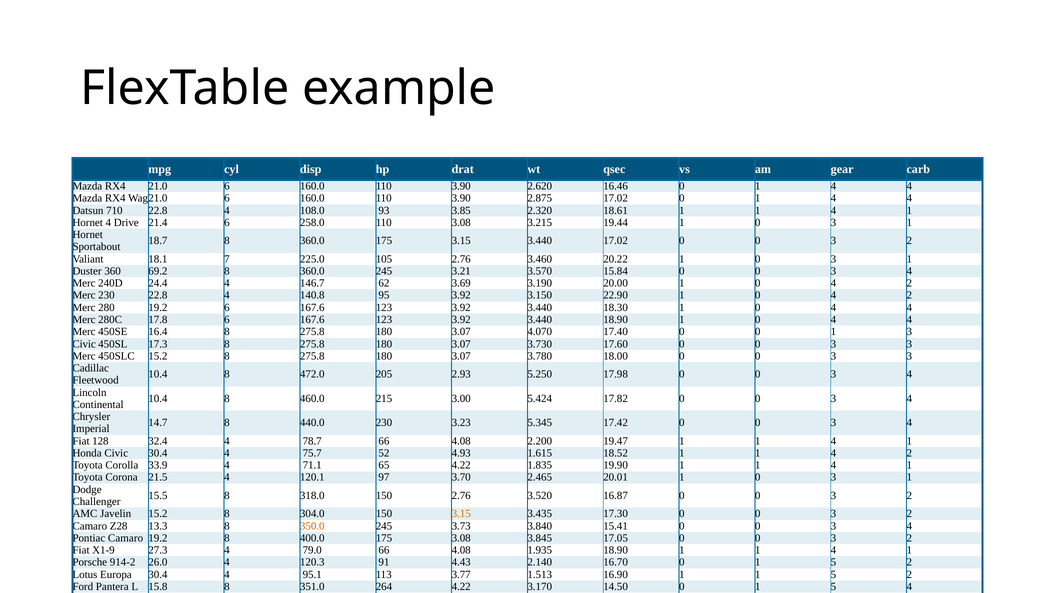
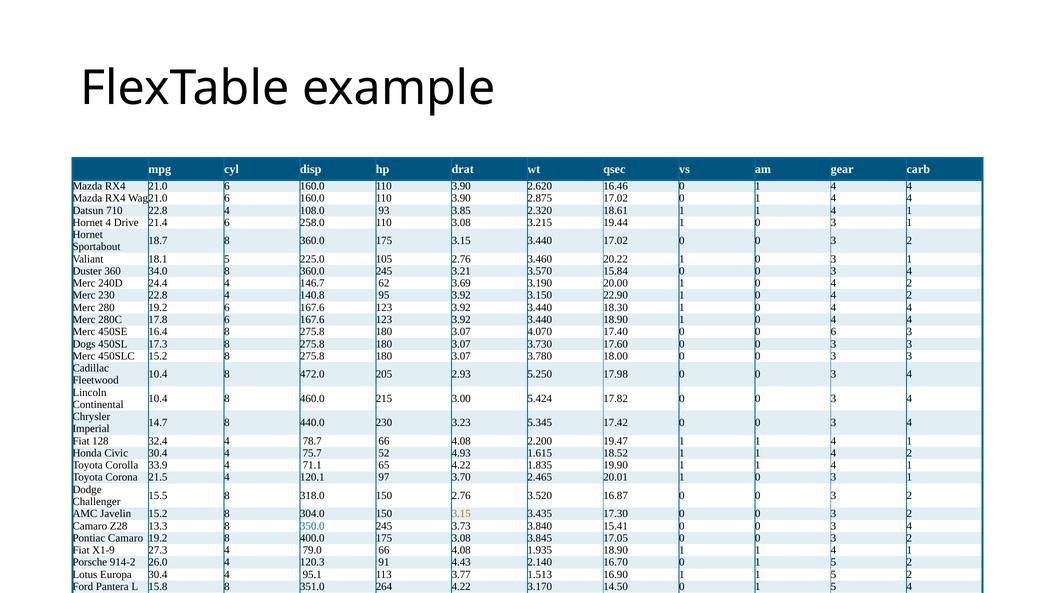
18.1 7: 7 -> 5
69.2: 69.2 -> 34.0
0 0 1: 1 -> 6
Civic at (84, 344): Civic -> Dogs
350.0 colour: orange -> blue
